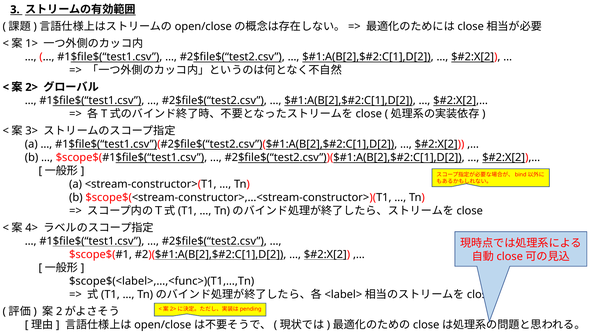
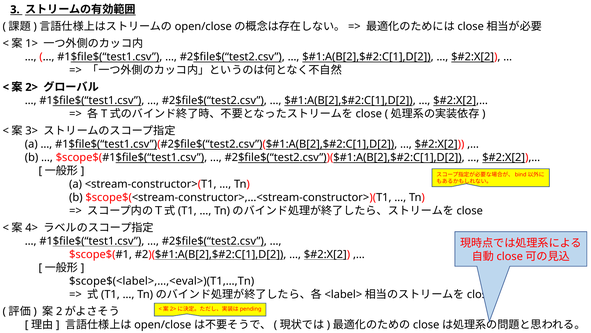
$scope$(<label>,…,<func>)(T1,…,Tn: $scope$(<label>,…,<func>)(T1,…,Tn -> $scope$(<label>,…,<eval>)(T1,…,Tn
